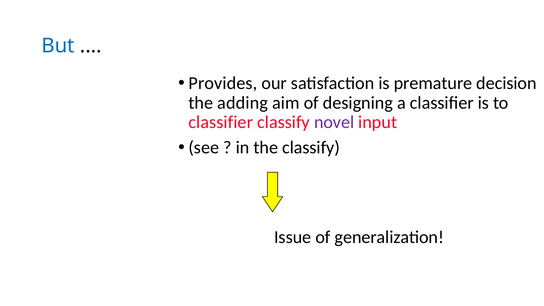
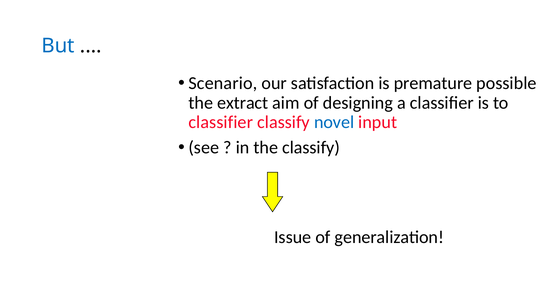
Provides: Provides -> Scenario
decision: decision -> possible
adding: adding -> extract
novel colour: purple -> blue
